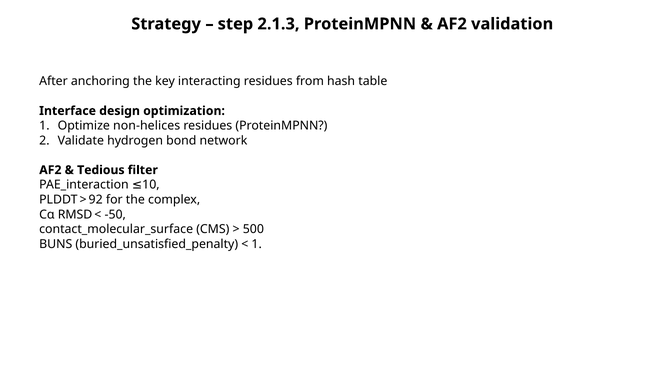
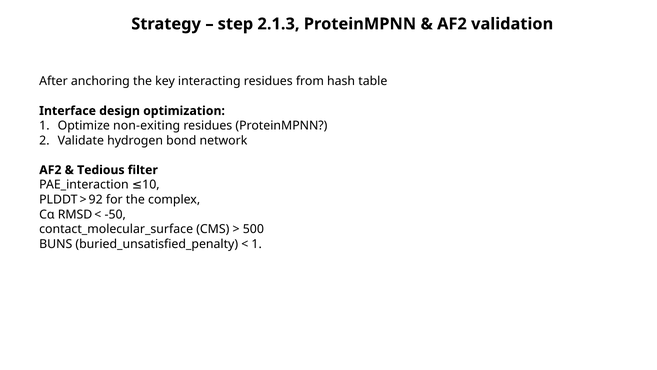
non-helices: non-helices -> non-exiting
